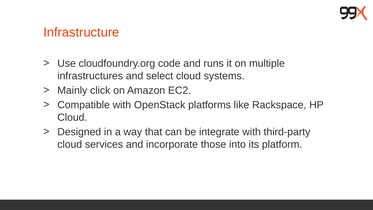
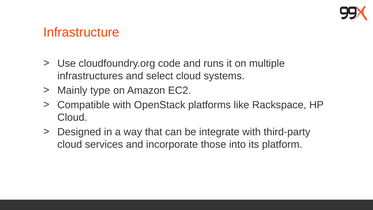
click: click -> type
